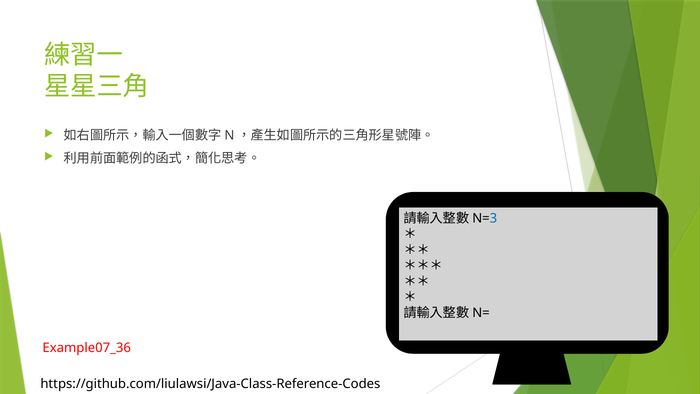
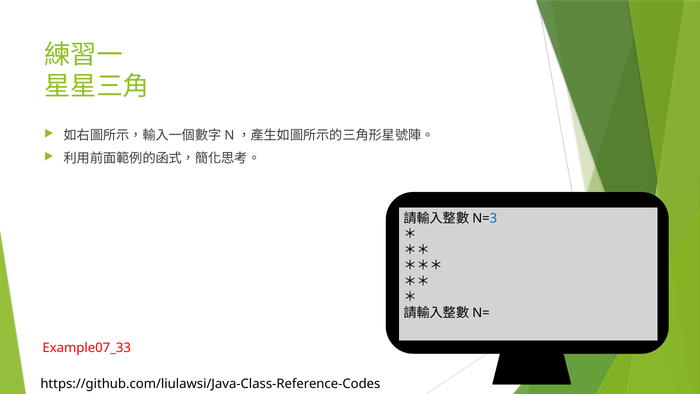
Example07_36: Example07_36 -> Example07_33
